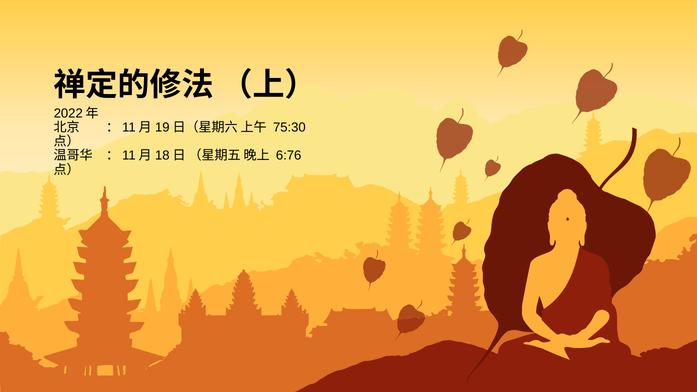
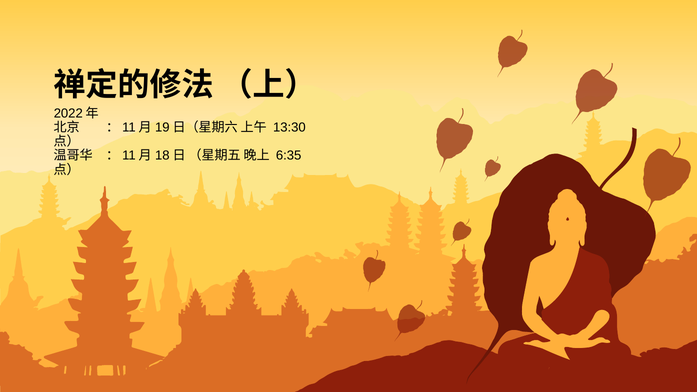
75:30: 75:30 -> 13:30
6:76: 6:76 -> 6:35
